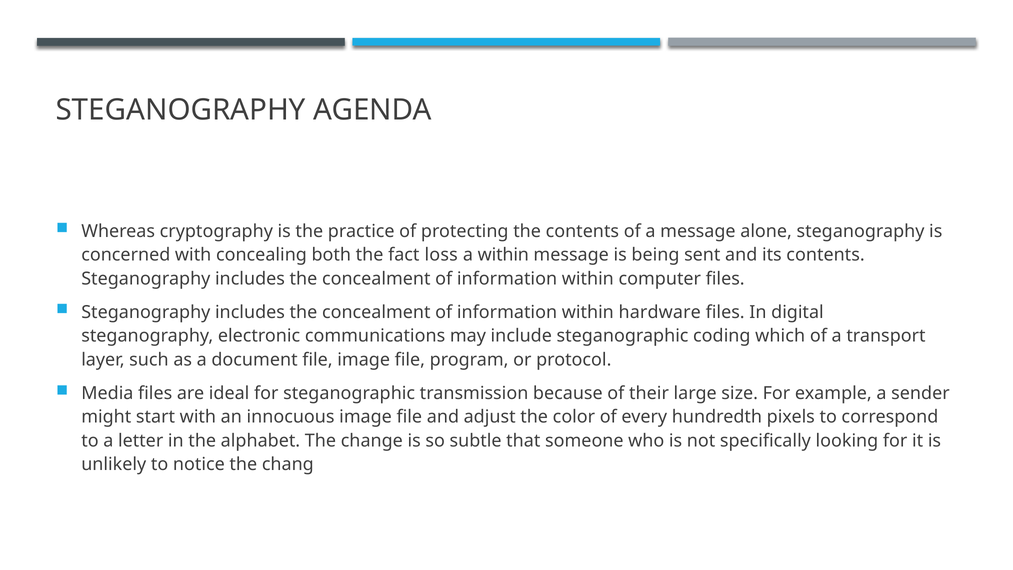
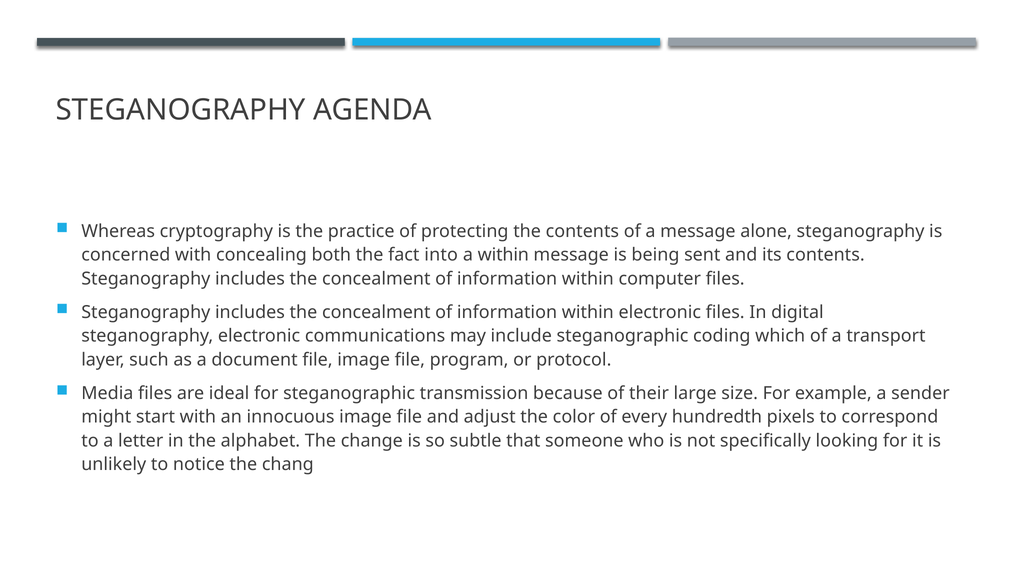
loss: loss -> into
within hardware: hardware -> electronic
